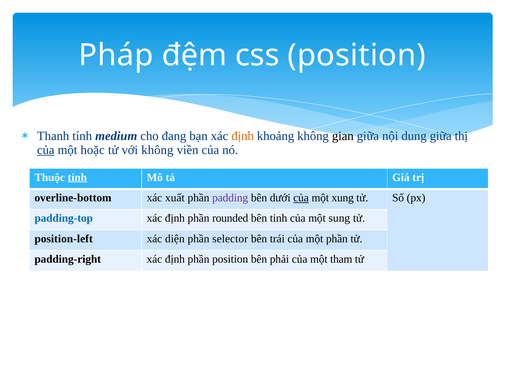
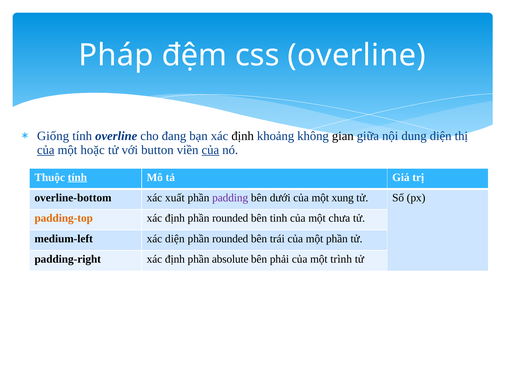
css position: position -> overline
Thanh: Thanh -> Giống
tính medium: medium -> overline
định at (243, 136) colour: orange -> black
dung giữa: giữa -> diện
với không: không -> button
của at (210, 150) underline: none -> present
của at (301, 198) underline: present -> none
padding-top colour: blue -> orange
sung: sung -> chưa
position-left: position-left -> medium-left
selector at (230, 239): selector -> rounded
phần position: position -> absolute
tham: tham -> trình
